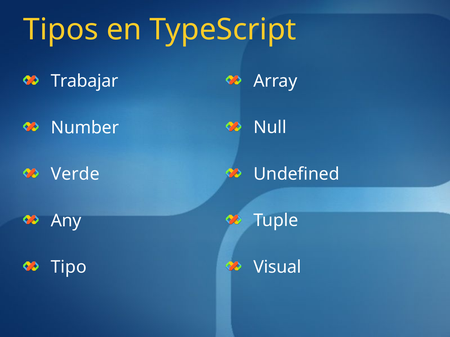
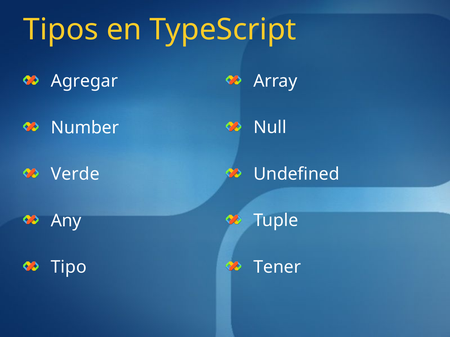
Trabajar: Trabajar -> Agregar
Visual: Visual -> Tener
